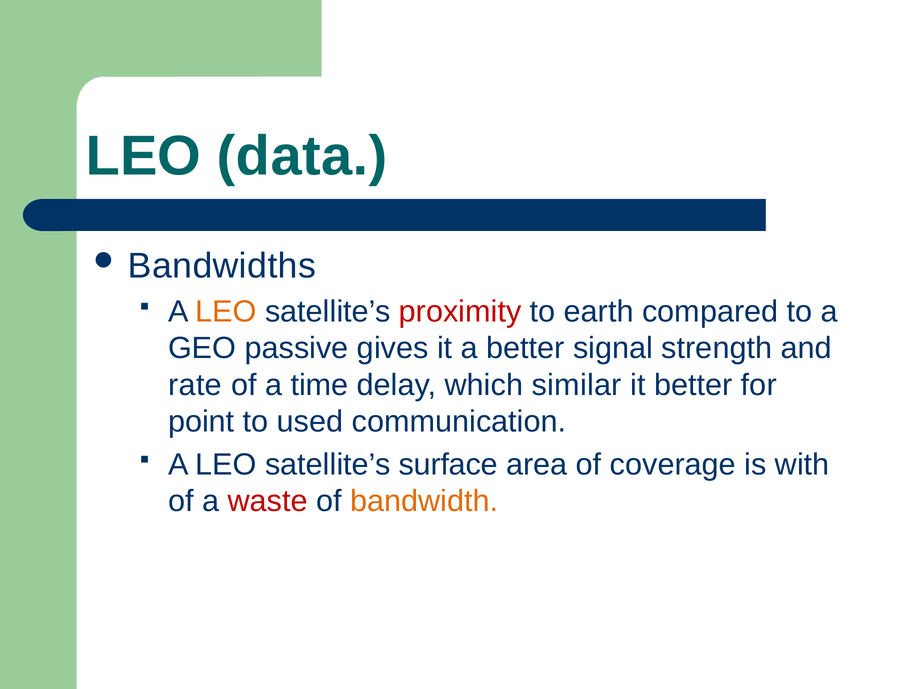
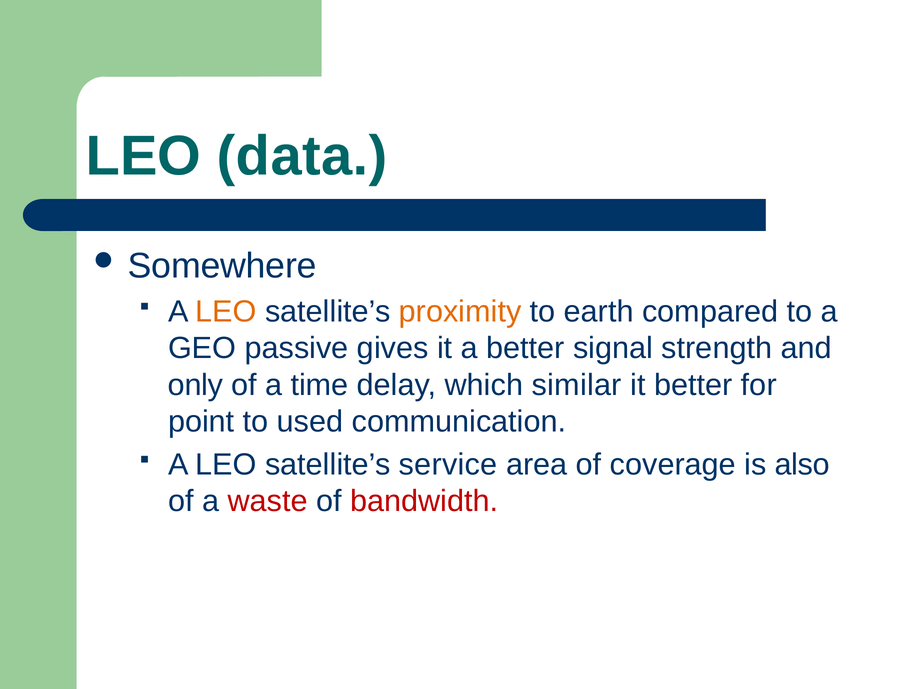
Bandwidths: Bandwidths -> Somewhere
proximity colour: red -> orange
rate: rate -> only
surface: surface -> service
with: with -> also
bandwidth colour: orange -> red
